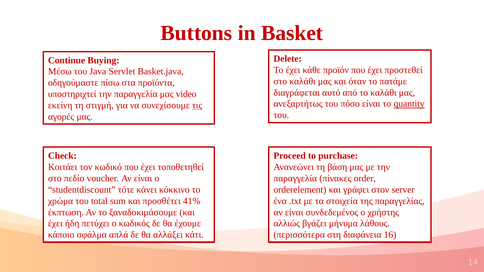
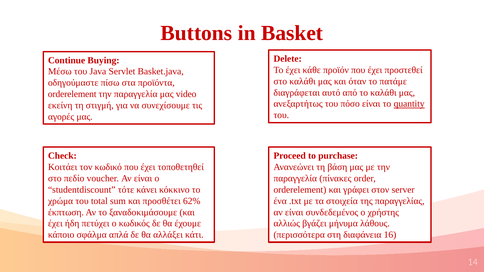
υποστηριχτεί at (72, 94): υποστηριχτεί -> orderelement
τις underline: present -> none
41%: 41% -> 62%
